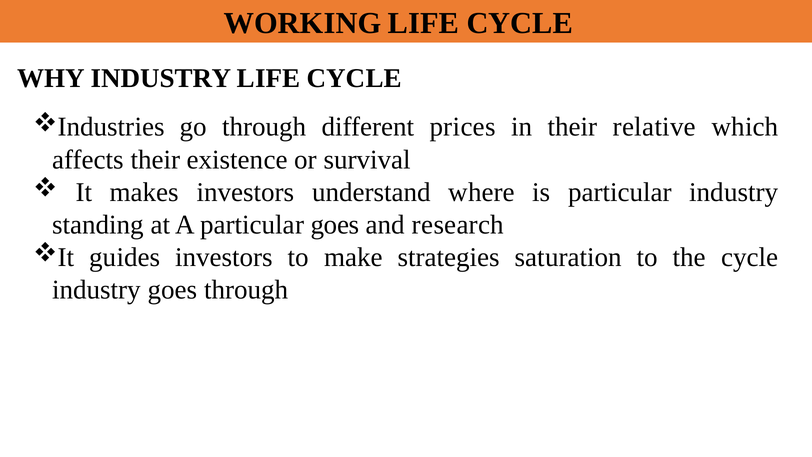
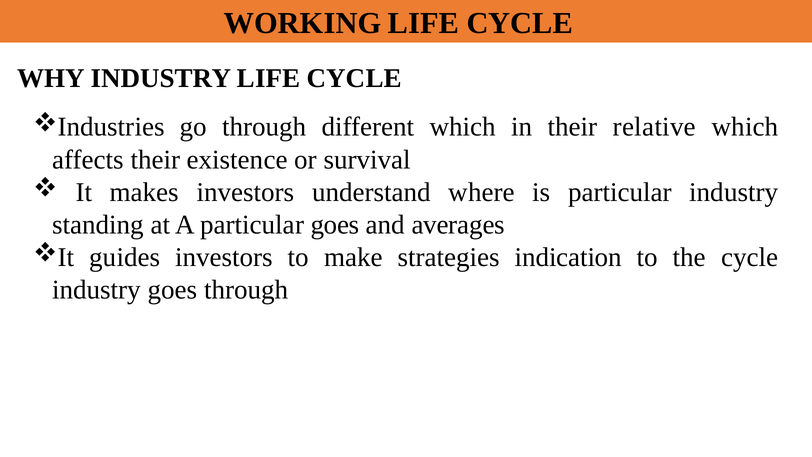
different prices: prices -> which
research: research -> averages
saturation: saturation -> indication
